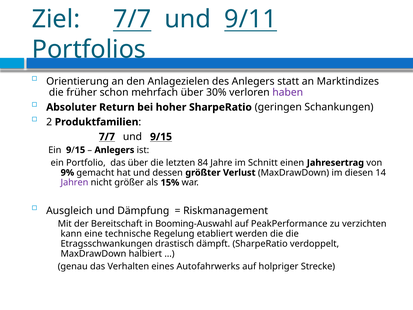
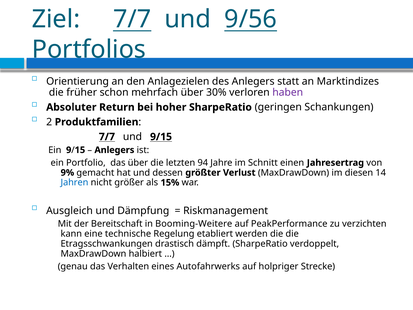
9/11: 9/11 -> 9/56
84: 84 -> 94
Jahren colour: purple -> blue
Booming-Auswahl: Booming-Auswahl -> Booming-Weitere
